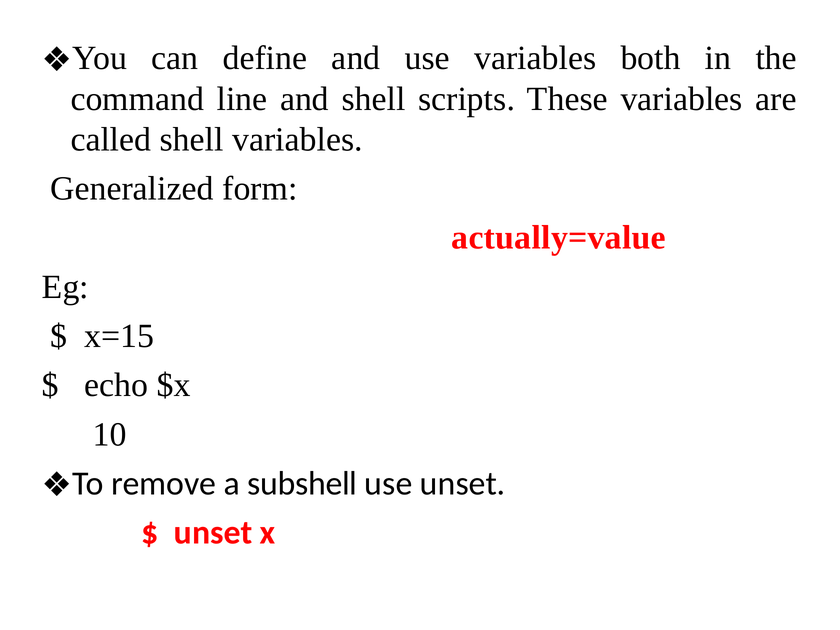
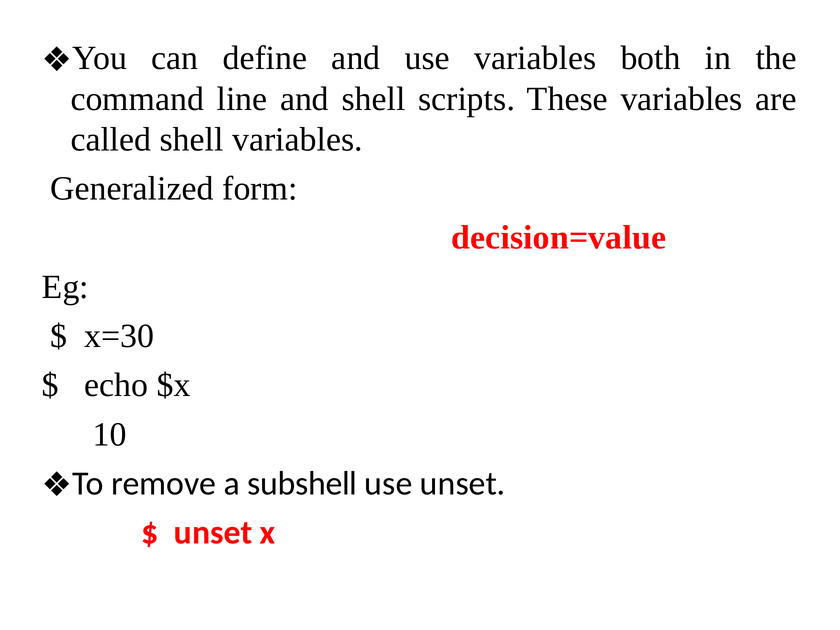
actually=value: actually=value -> decision=value
x=15: x=15 -> x=30
